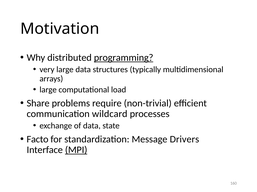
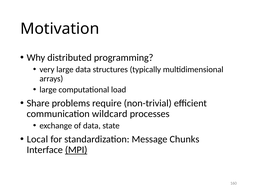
programming underline: present -> none
Facto: Facto -> Local
Drivers: Drivers -> Chunks
